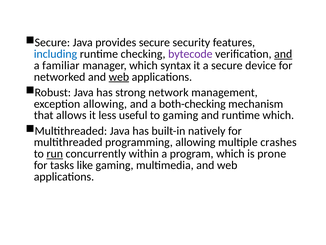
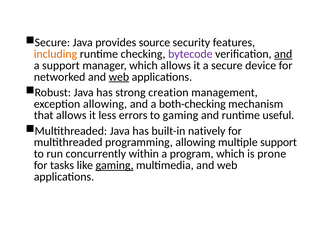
provides secure: secure -> source
including colour: blue -> orange
a familiar: familiar -> support
which syntax: syntax -> allows
network: network -> creation
useful: useful -> errors
runtime which: which -> useful
multiple crashes: crashes -> support
run underline: present -> none
gaming at (115, 165) underline: none -> present
